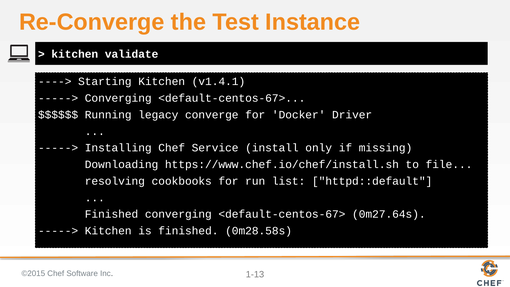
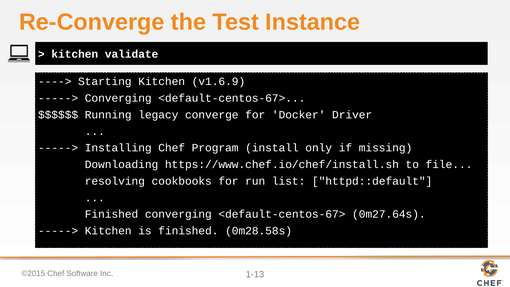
v1.4.1: v1.4.1 -> v1.6.9
Service: Service -> Program
